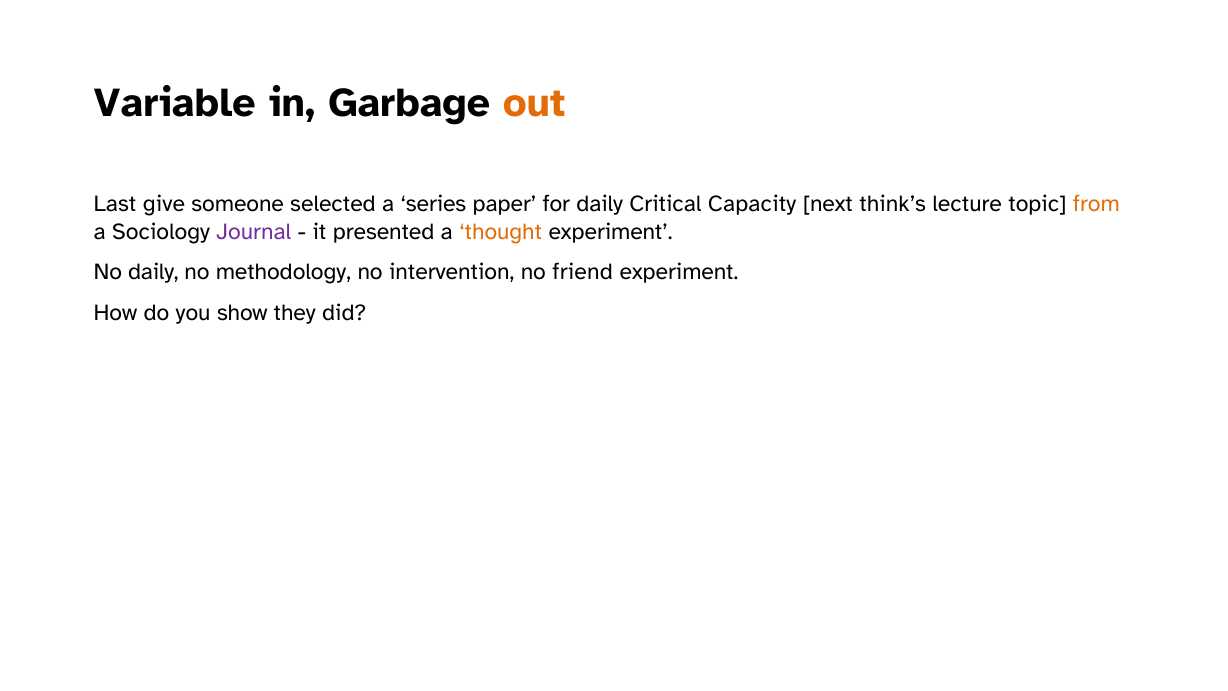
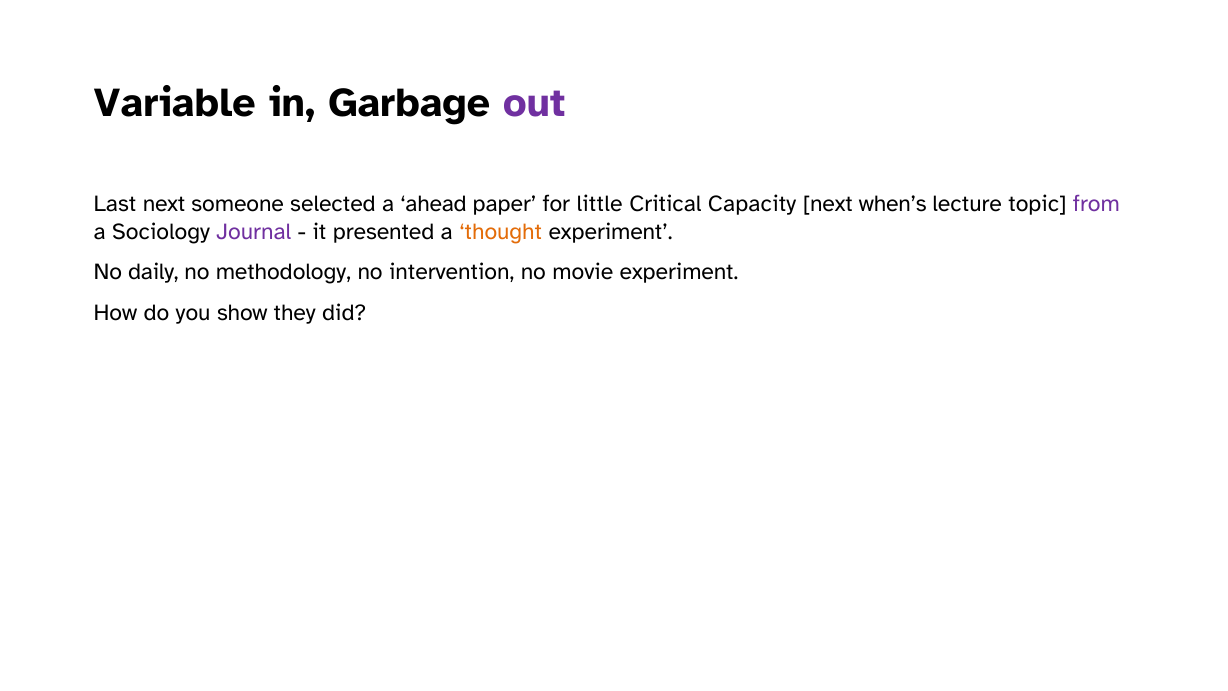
out colour: orange -> purple
Last give: give -> next
series: series -> ahead
for daily: daily -> little
think’s: think’s -> when’s
from colour: orange -> purple
friend: friend -> movie
